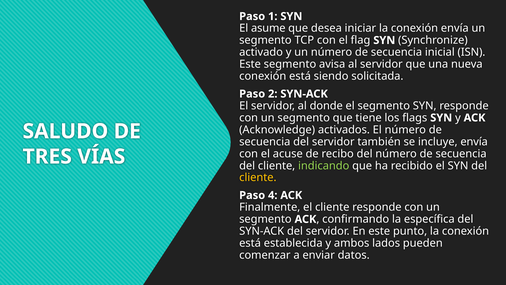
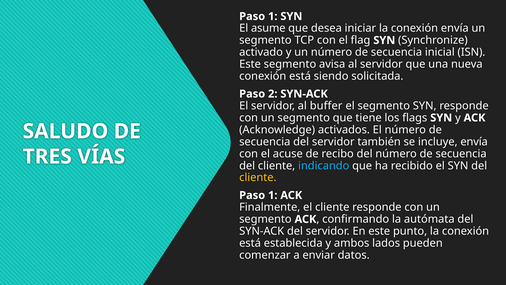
donde: donde -> buffer
indicando colour: light green -> light blue
4 at (273, 195): 4 -> 1
específica: específica -> autómata
